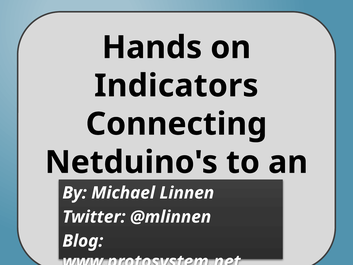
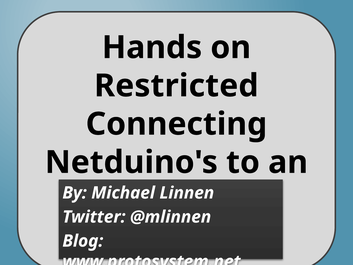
Indicators: Indicators -> Restricted
